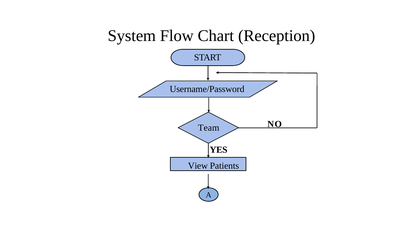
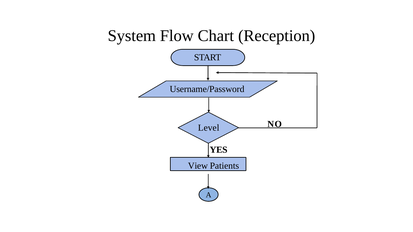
Team: Team -> Level
